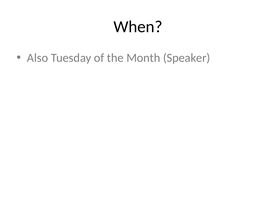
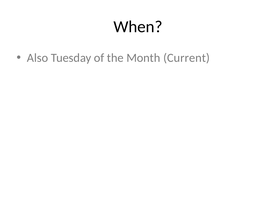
Speaker: Speaker -> Current
